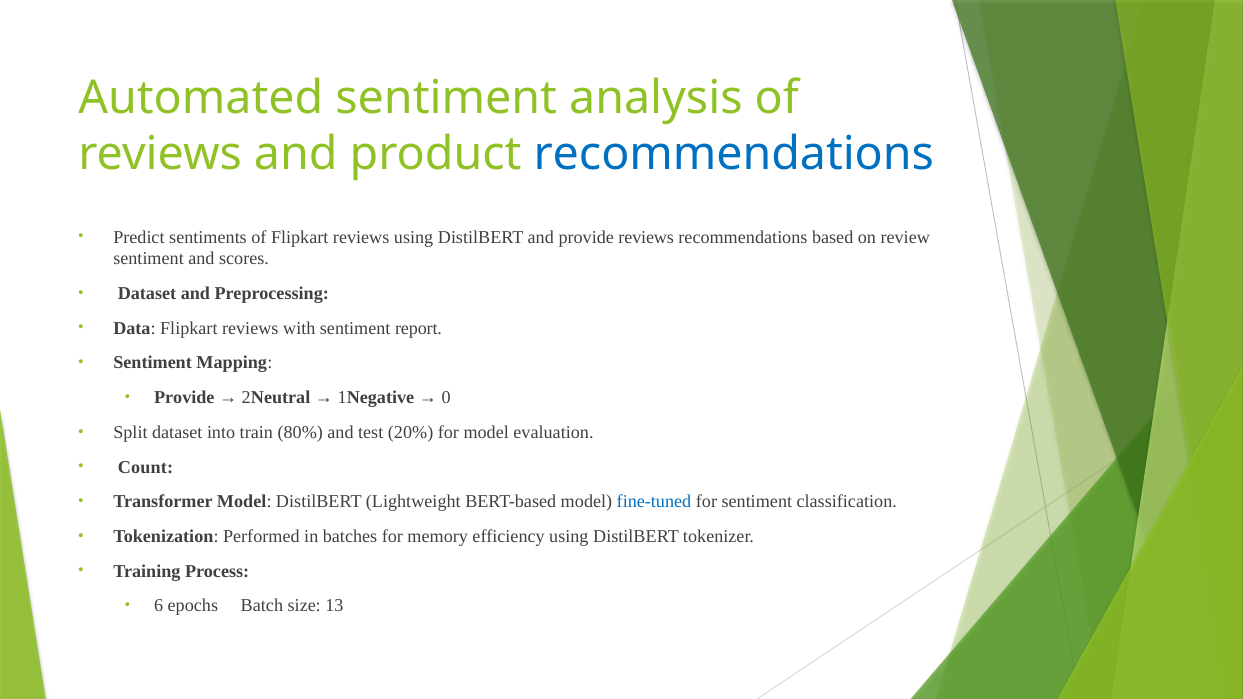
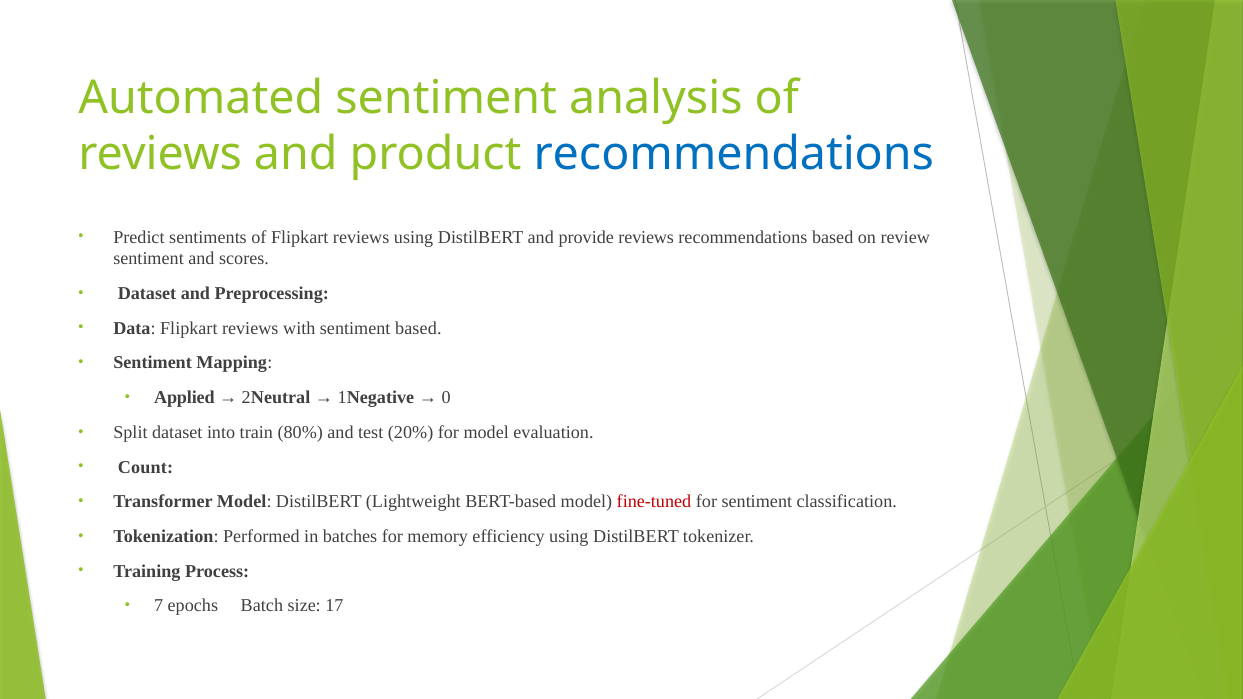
sentiment report: report -> based
Provide at (184, 398): Provide -> Applied
fine-tuned colour: blue -> red
6: 6 -> 7
13: 13 -> 17
